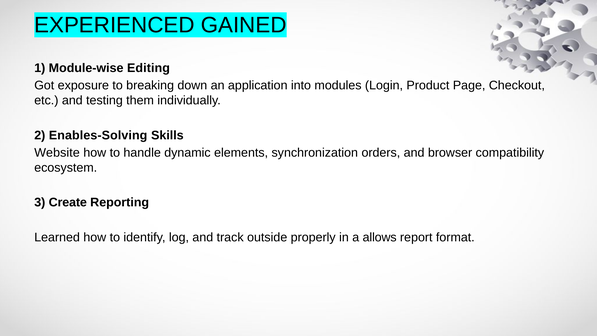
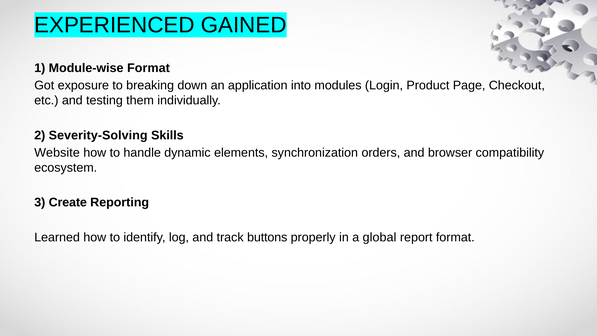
Module-wise Editing: Editing -> Format
Enables-Solving: Enables-Solving -> Severity-Solving
outside: outside -> buttons
allows: allows -> global
